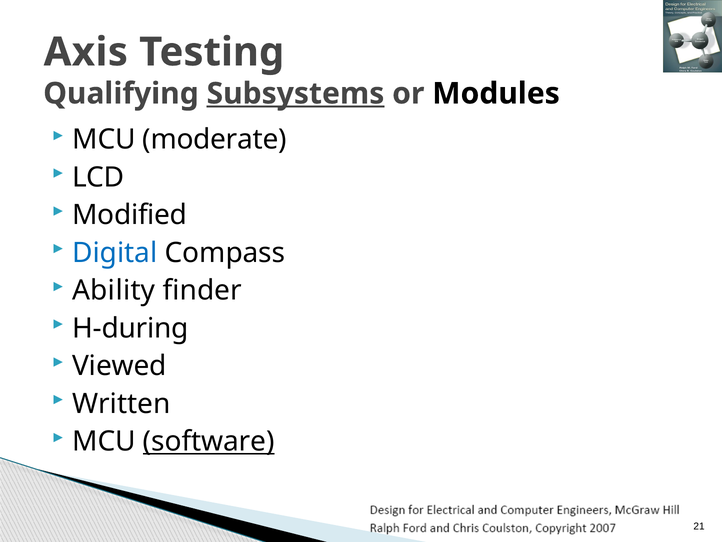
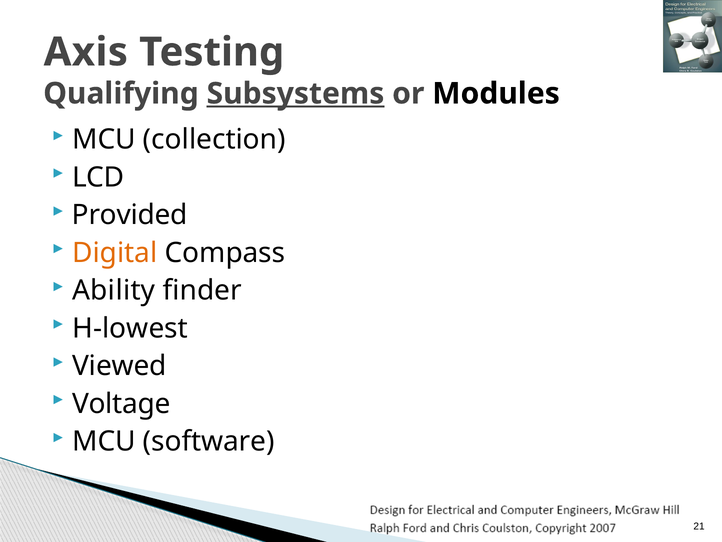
moderate: moderate -> collection
Modified: Modified -> Provided
Digital colour: blue -> orange
H-during: H-during -> H-lowest
Written: Written -> Voltage
software underline: present -> none
